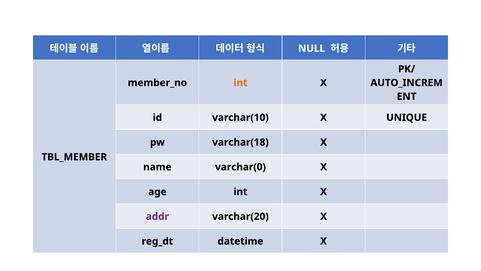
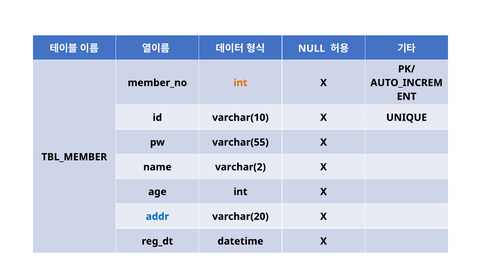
varchar(18: varchar(18 -> varchar(55
varchar(0: varchar(0 -> varchar(2
addr colour: purple -> blue
